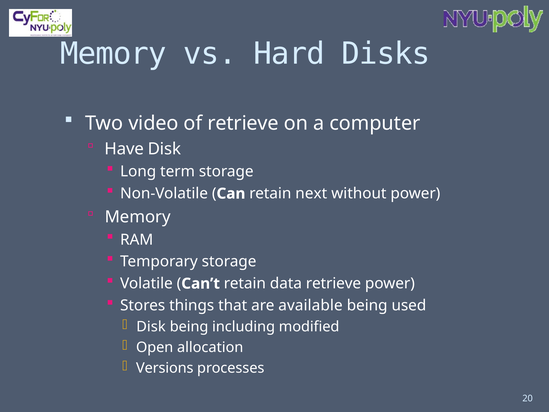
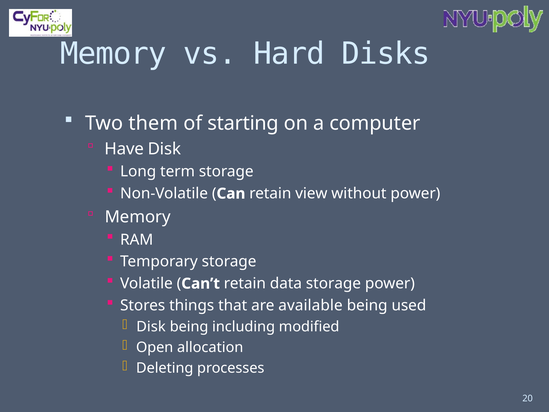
video: video -> them
of retrieve: retrieve -> starting
next: next -> view
data retrieve: retrieve -> storage
Versions: Versions -> Deleting
